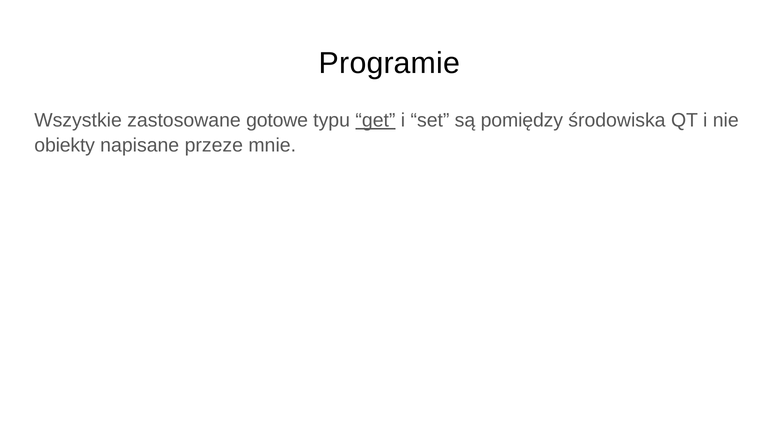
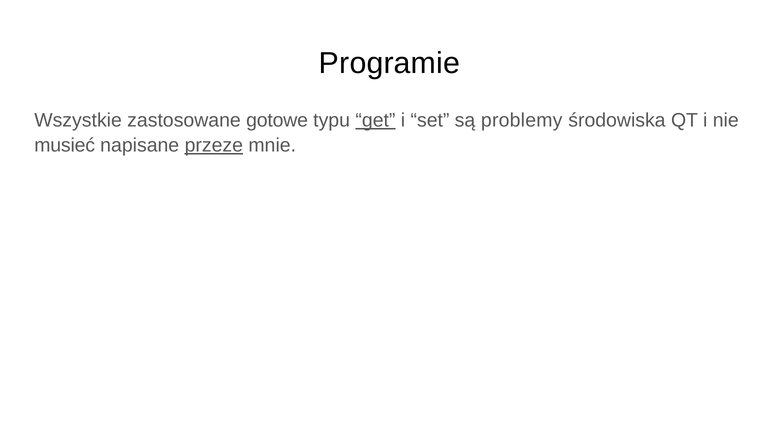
pomiędzy: pomiędzy -> problemy
obiekty: obiekty -> musieć
przeze underline: none -> present
